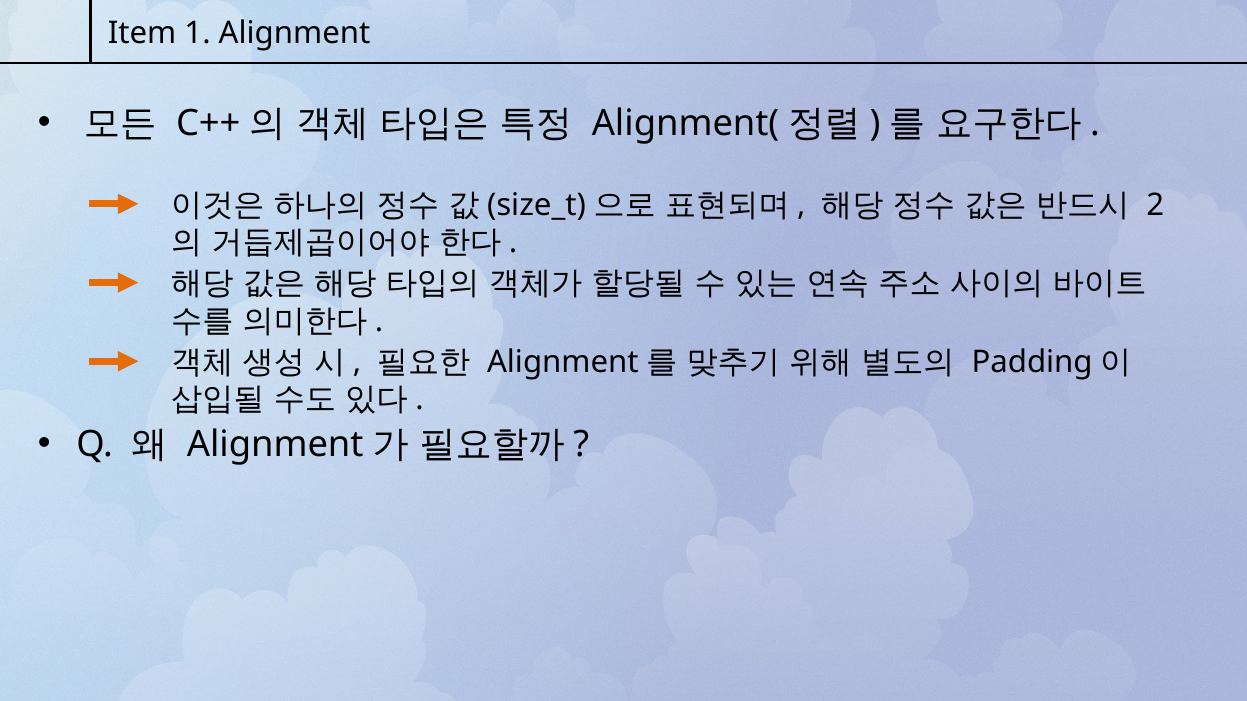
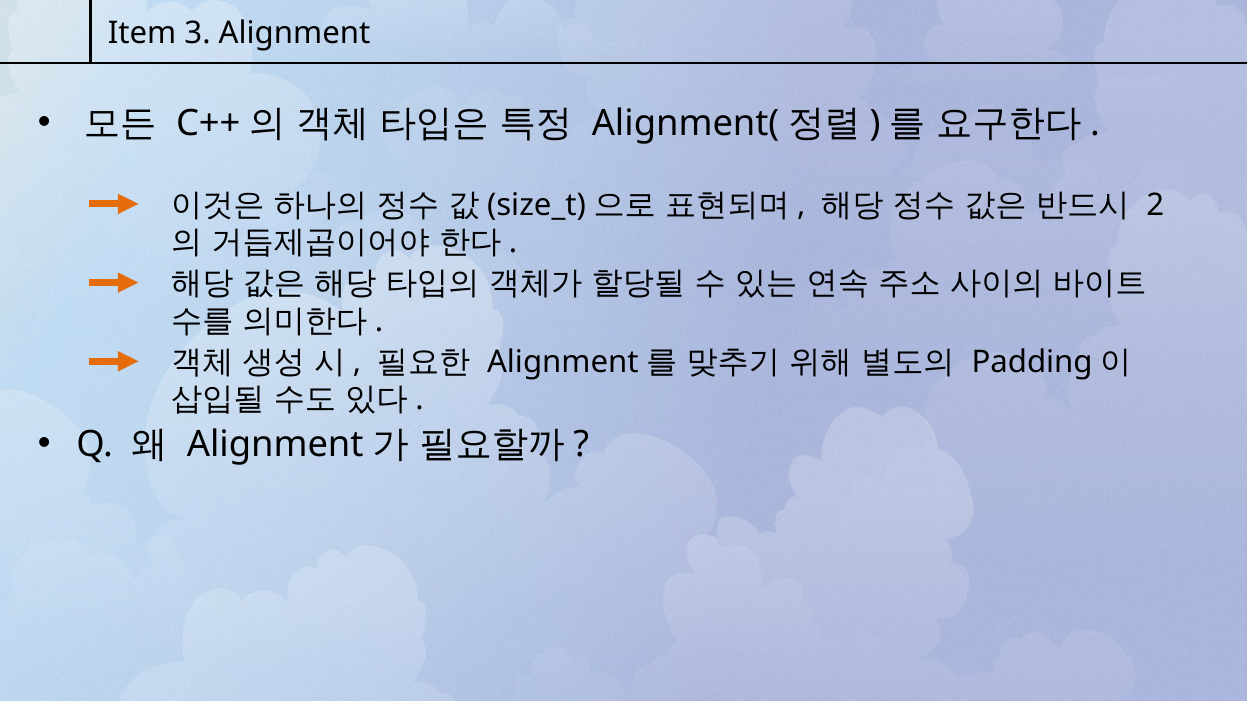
1: 1 -> 3
